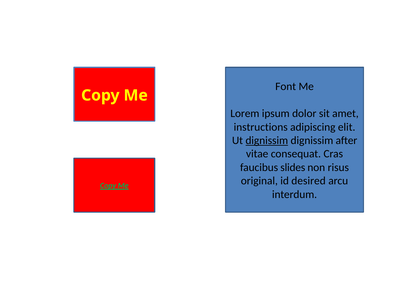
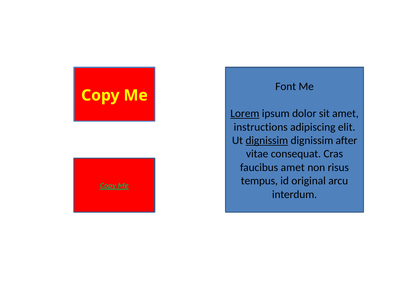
Lorem underline: none -> present
faucibus slides: slides -> amet
original: original -> tempus
desired: desired -> original
